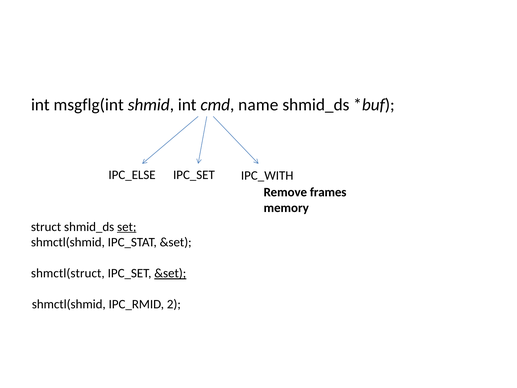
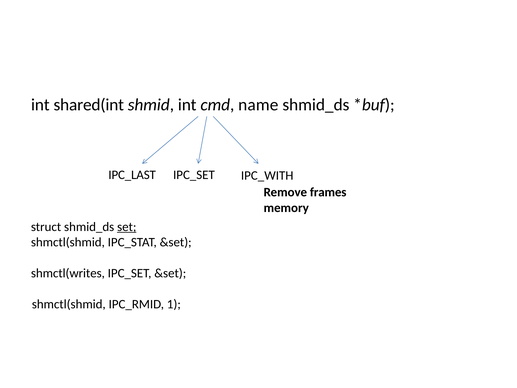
msgflg(int: msgflg(int -> shared(int
IPC_ELSE: IPC_ELSE -> IPC_LAST
shmctl(struct: shmctl(struct -> shmctl(writes
&set at (170, 273) underline: present -> none
2: 2 -> 1
